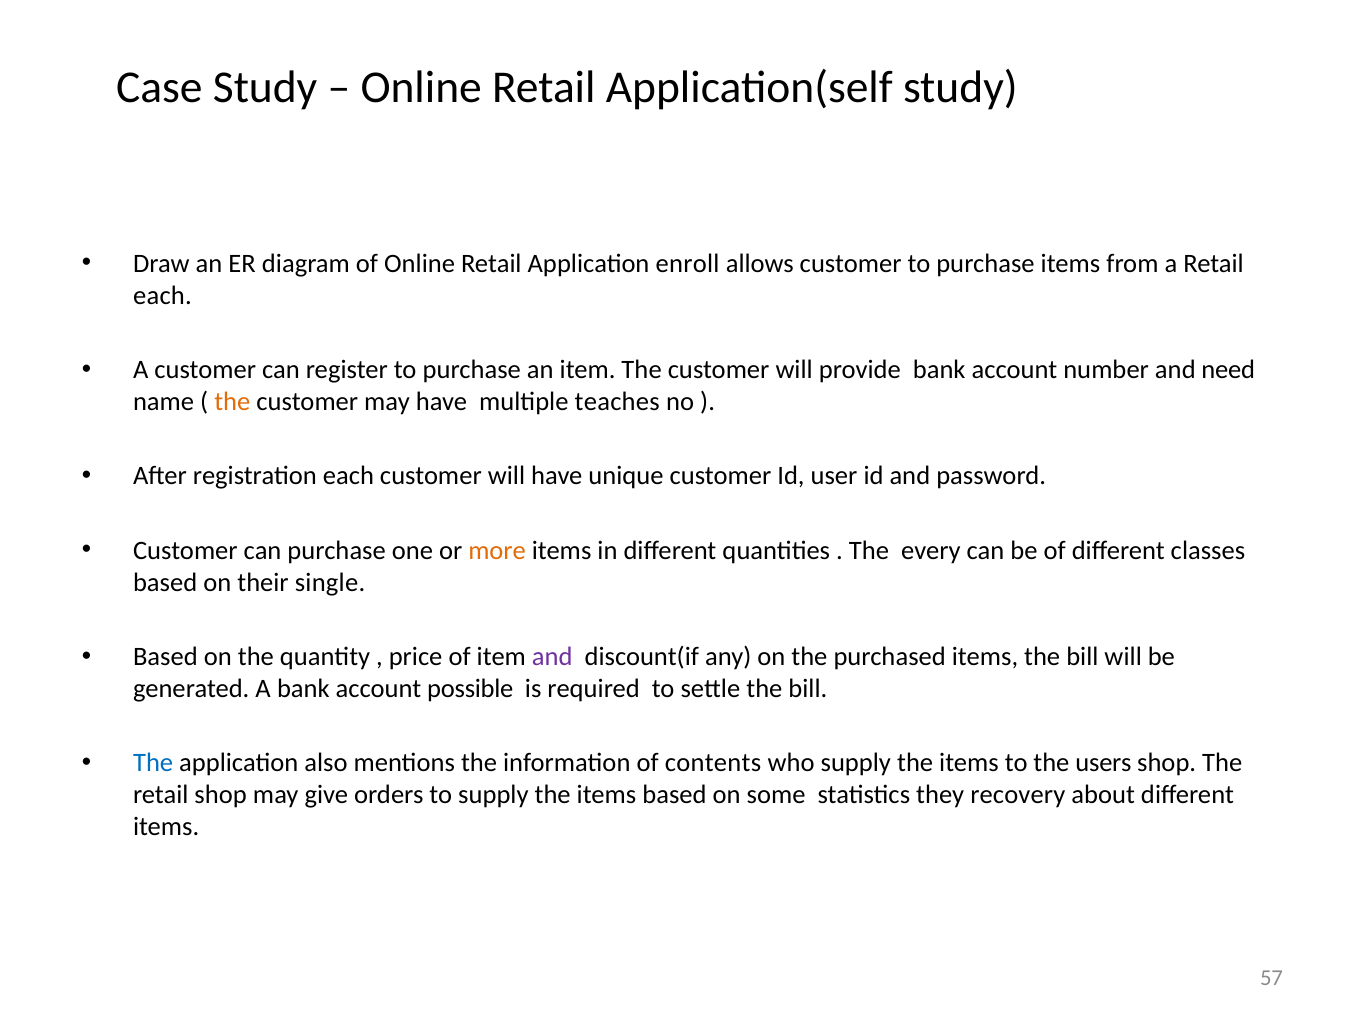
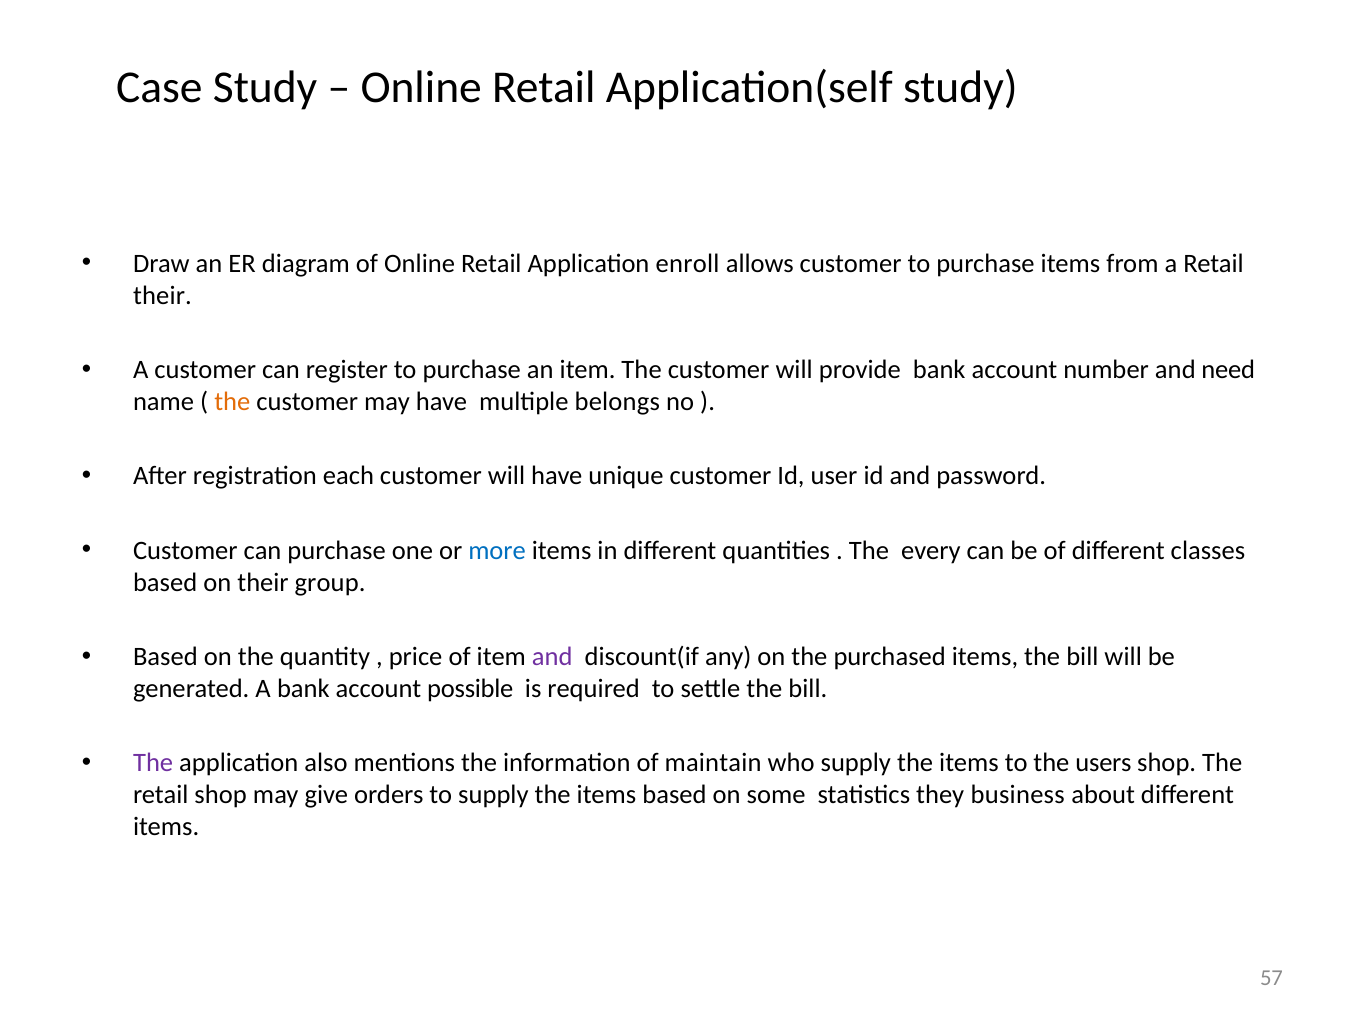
each at (162, 295): each -> their
teaches: teaches -> belongs
more colour: orange -> blue
single: single -> group
The at (153, 763) colour: blue -> purple
contents: contents -> maintain
recovery: recovery -> business
